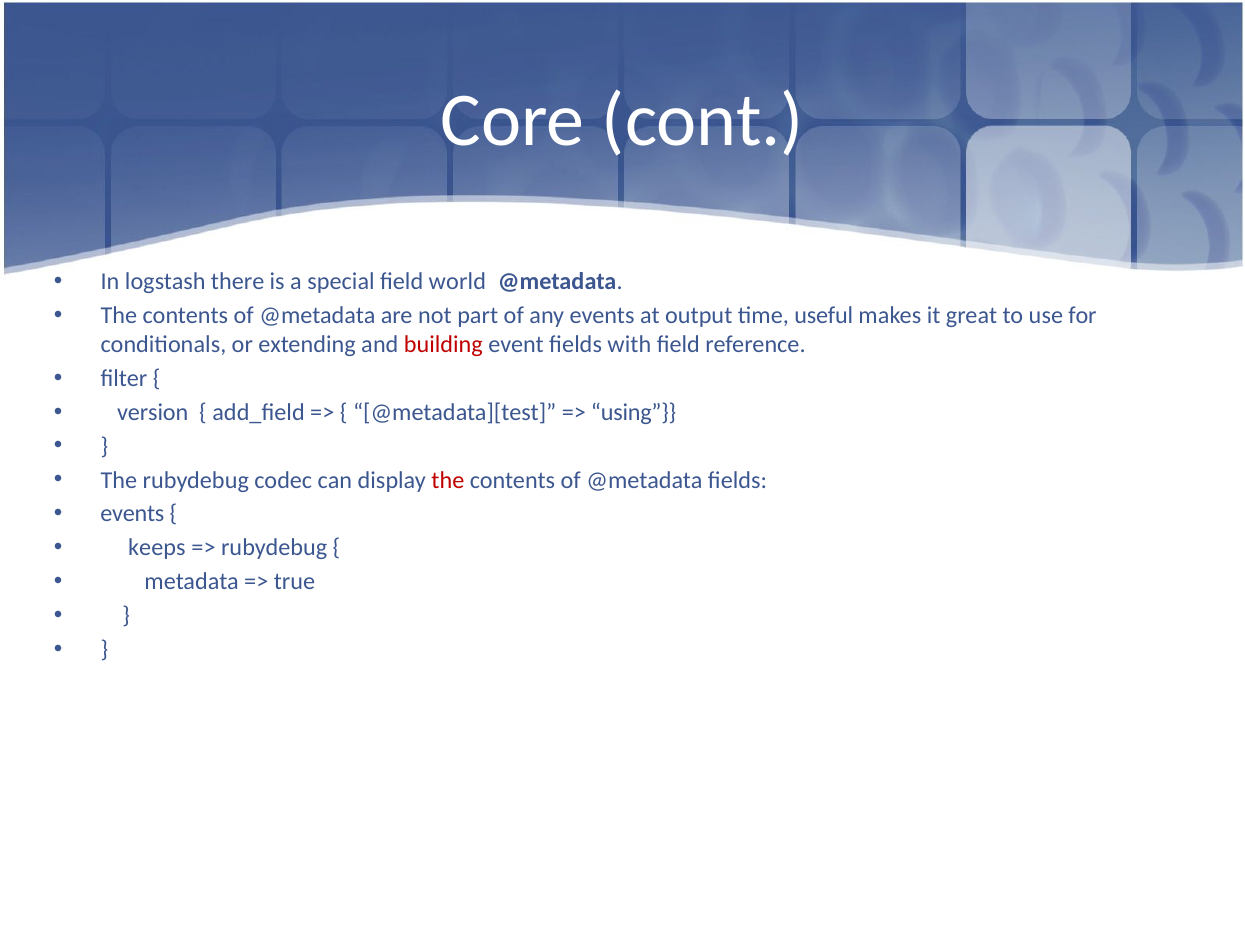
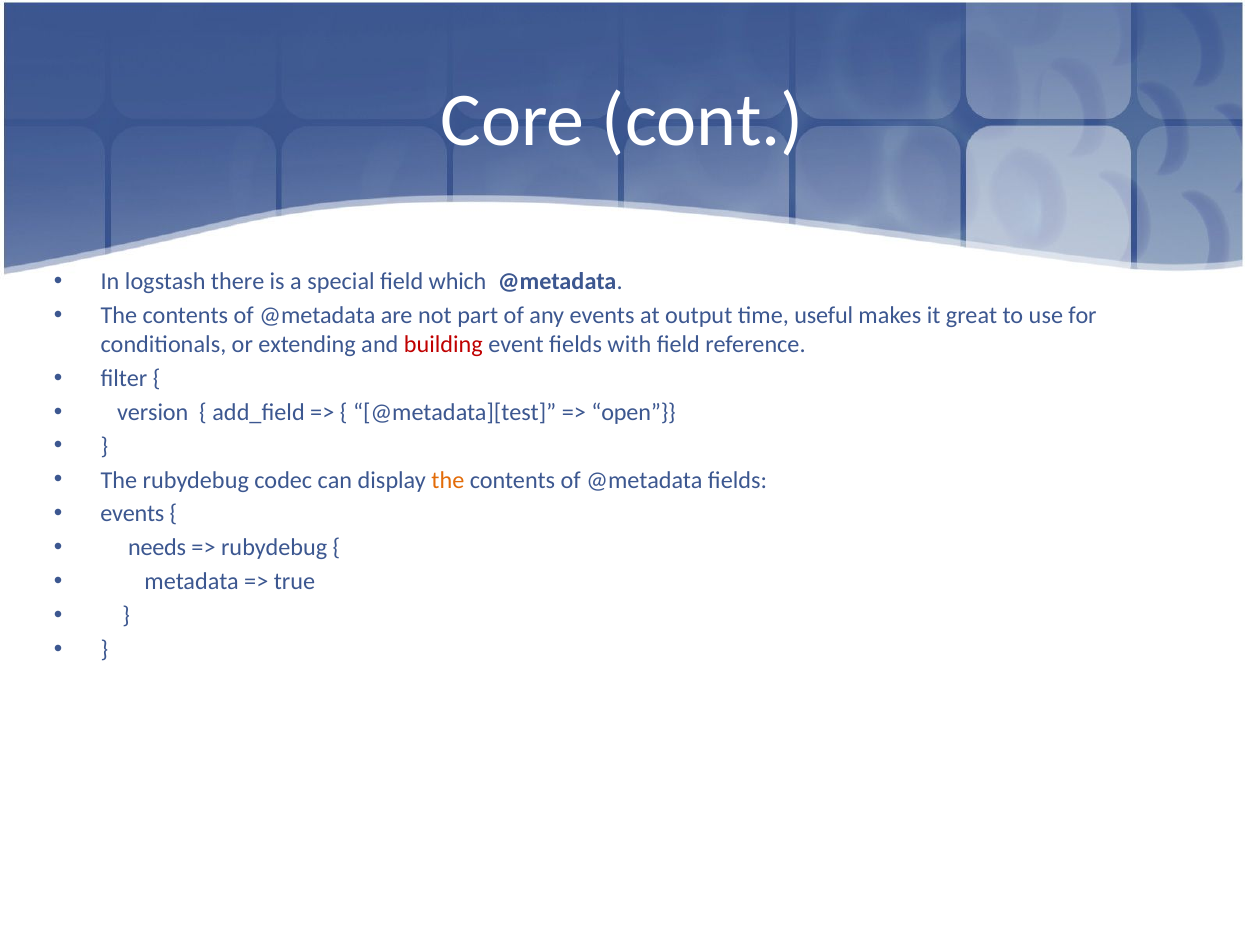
world: world -> which
using: using -> open
the at (448, 481) colour: red -> orange
keeps: keeps -> needs
